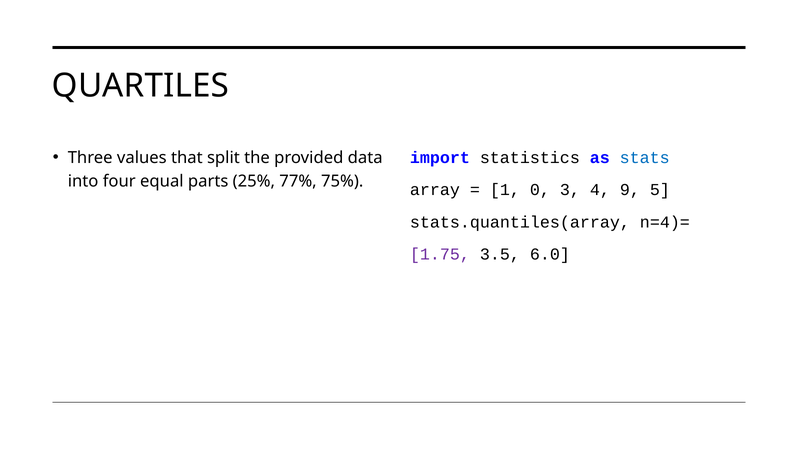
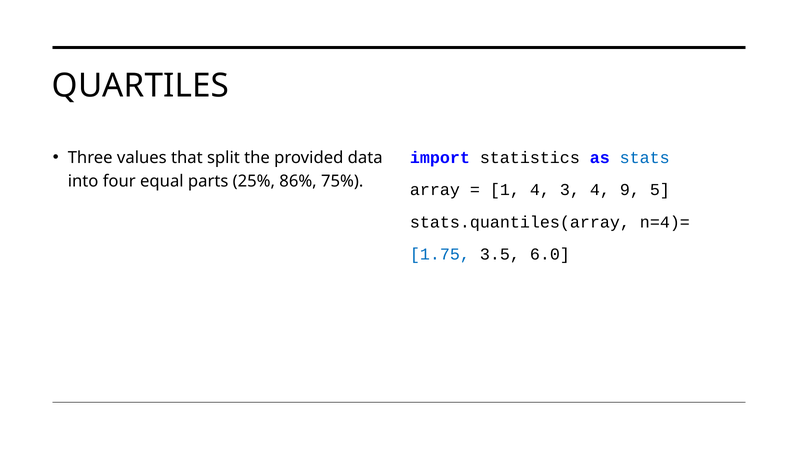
77%: 77% -> 86%
1 0: 0 -> 4
1.75 colour: purple -> blue
